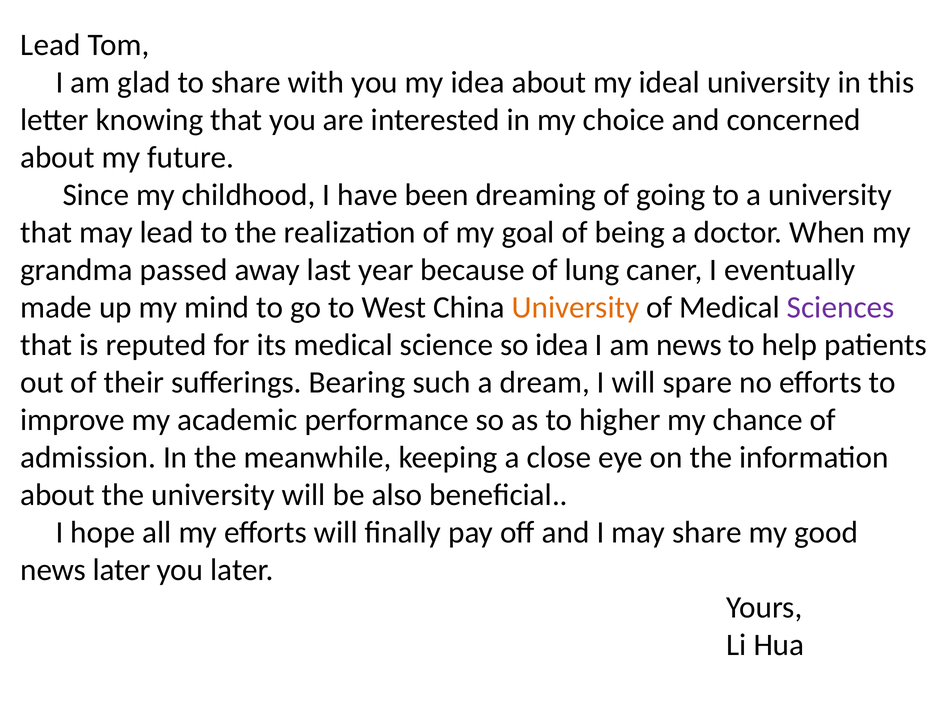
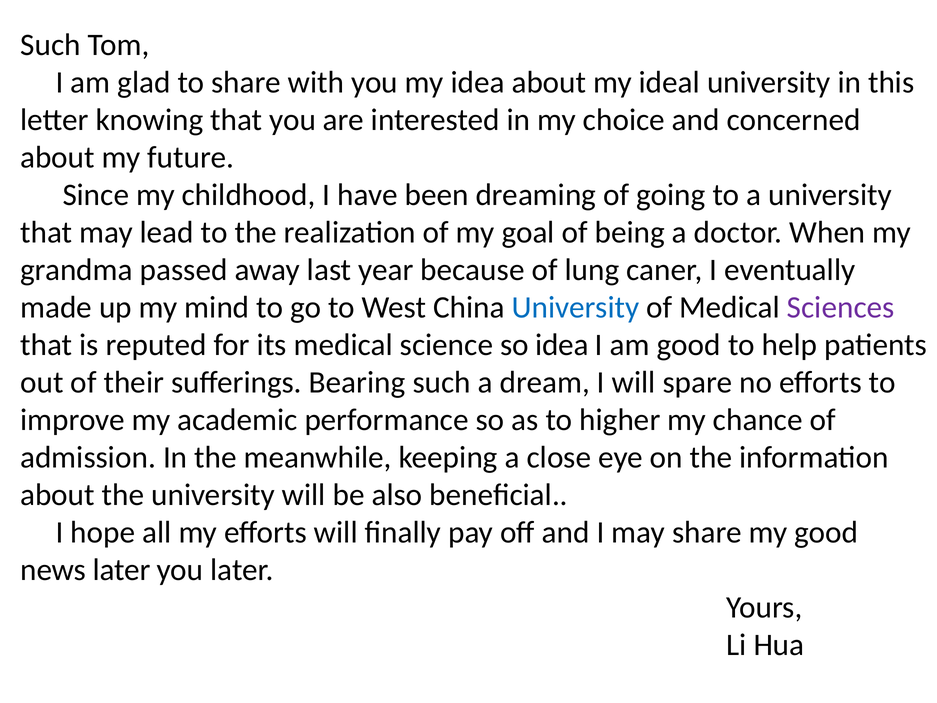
Lead at (50, 45): Lead -> Such
University at (576, 307) colour: orange -> blue
am news: news -> good
